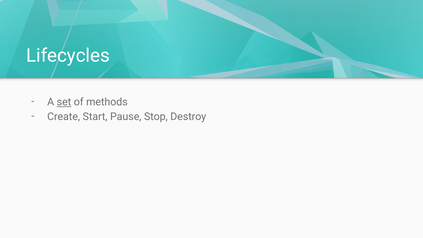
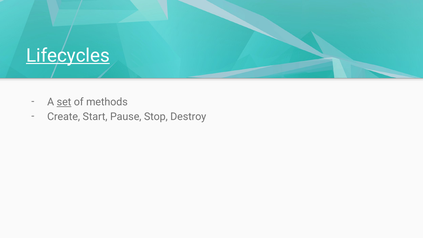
Lifecycles underline: none -> present
